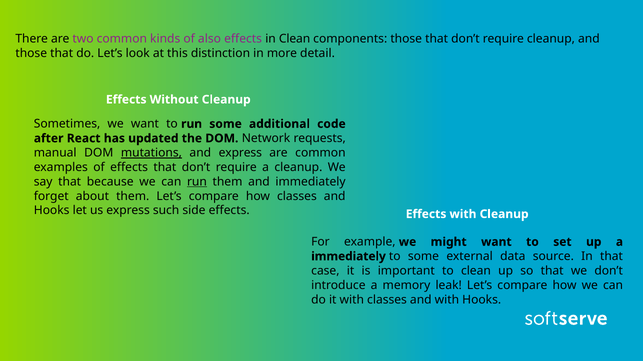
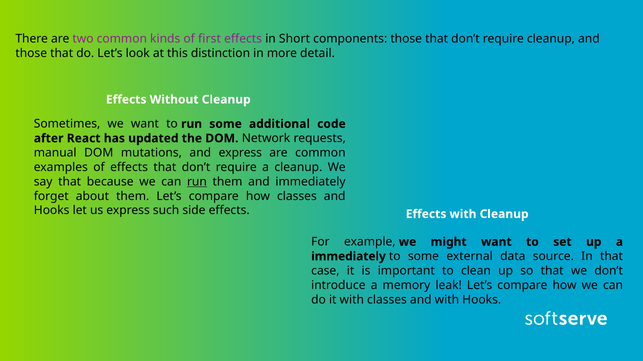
also: also -> first
in Clean: Clean -> Short
mutations underline: present -> none
